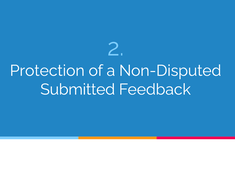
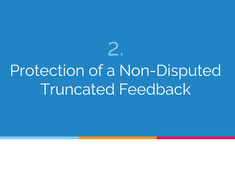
Submitted: Submitted -> Truncated
